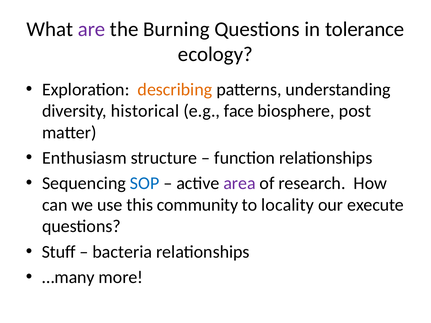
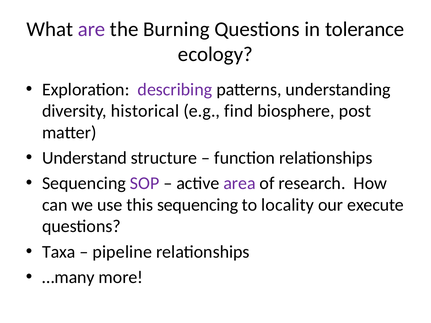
describing colour: orange -> purple
face: face -> find
Enthusiasm: Enthusiasm -> Understand
SOP colour: blue -> purple
this community: community -> sequencing
Stuff: Stuff -> Taxa
bacteria: bacteria -> pipeline
